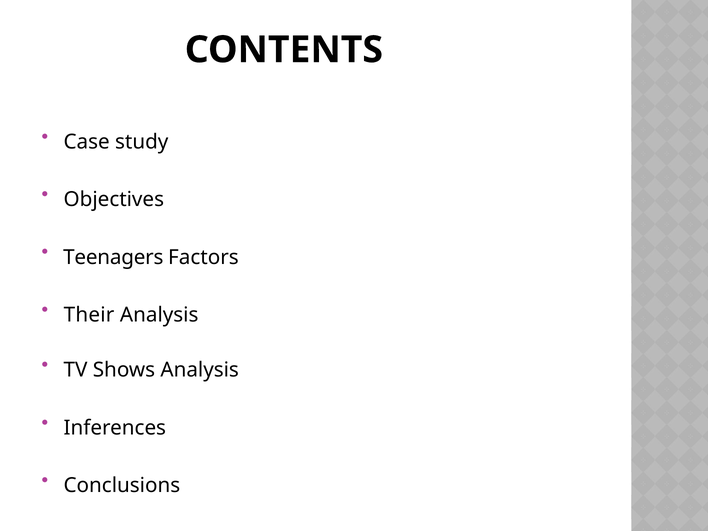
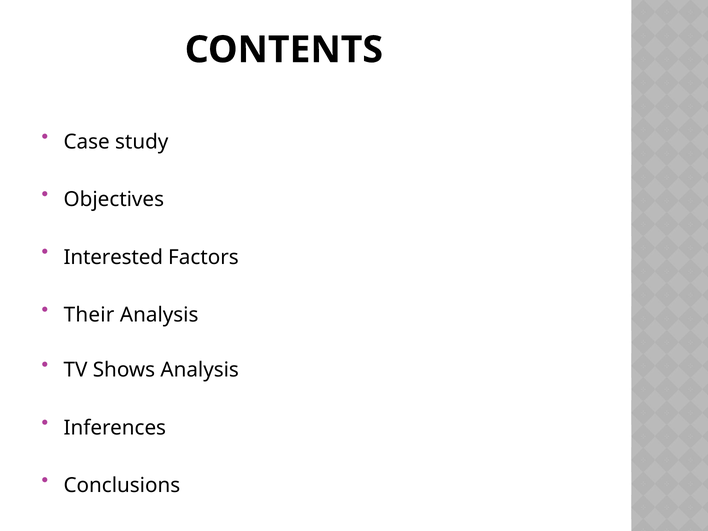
Teenagers: Teenagers -> Interested
